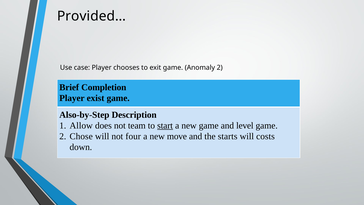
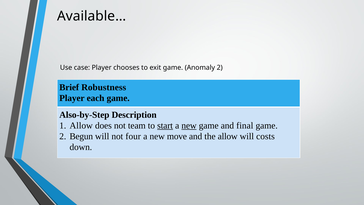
Provided…: Provided… -> Available…
Completion: Completion -> Robustness
exist: exist -> each
new at (189, 125) underline: none -> present
level: level -> final
Chose: Chose -> Begun
the starts: starts -> allow
